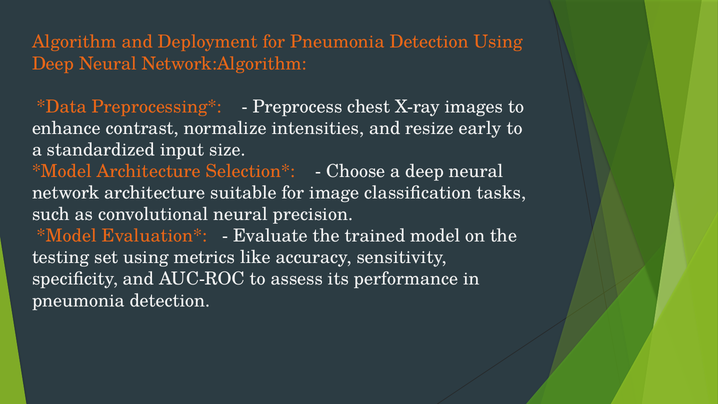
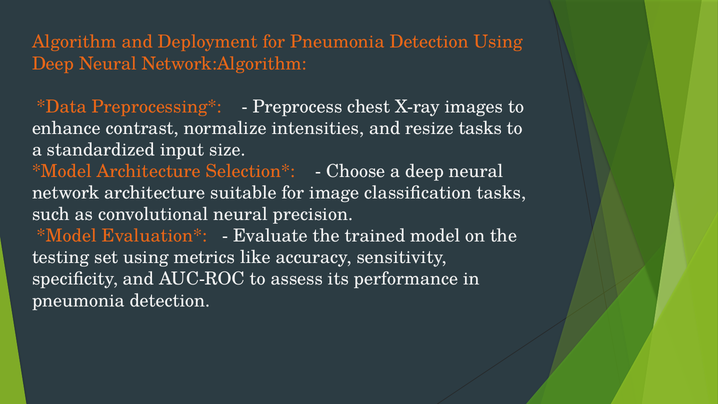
resize early: early -> tasks
